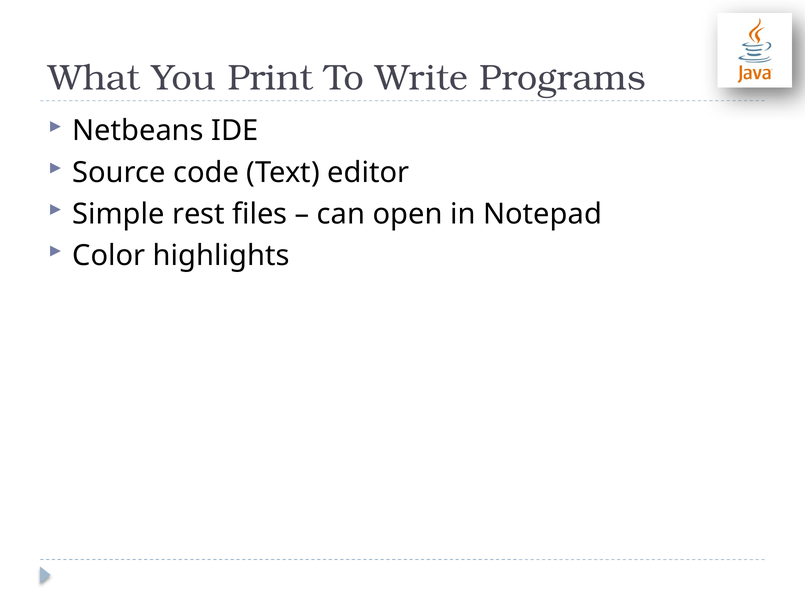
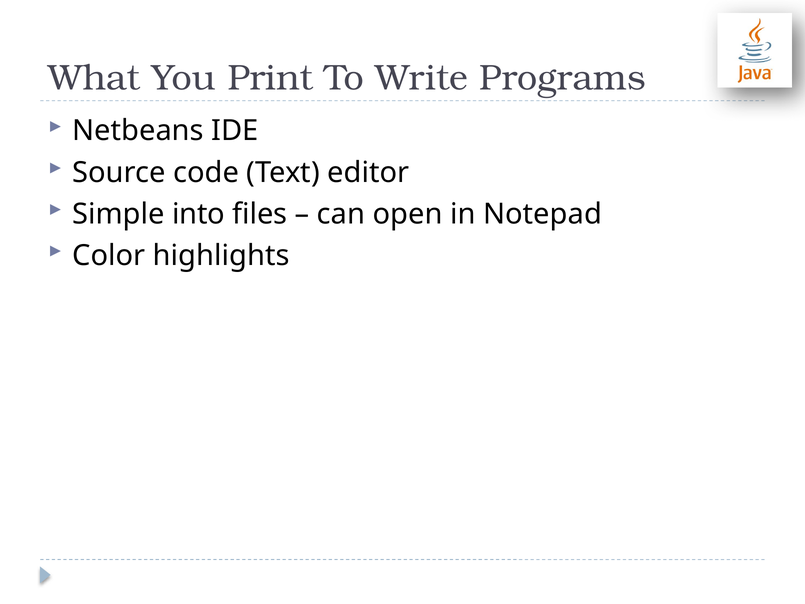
rest: rest -> into
